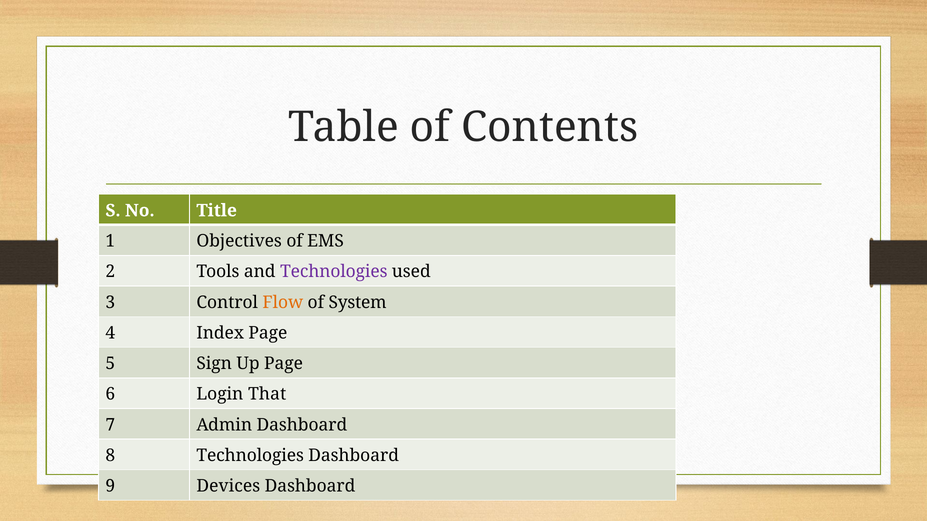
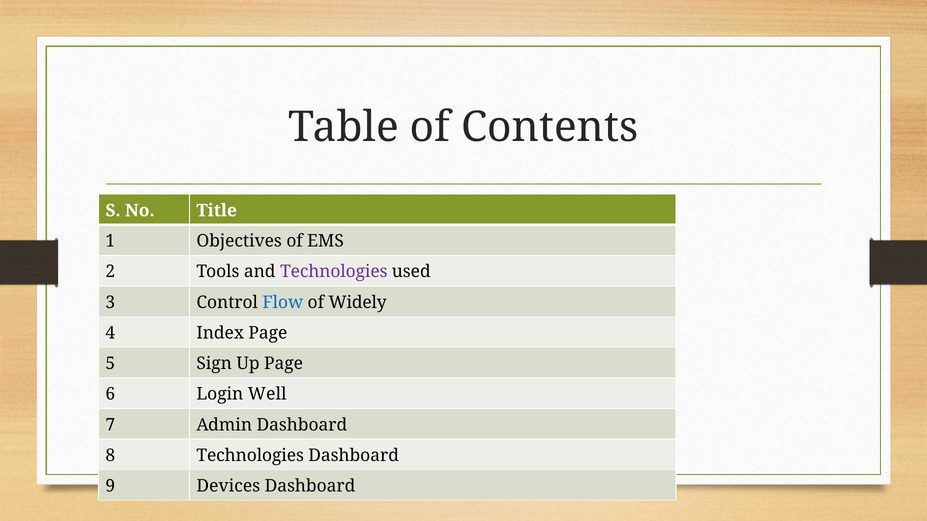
Flow colour: orange -> blue
System: System -> Widely
That: That -> Well
